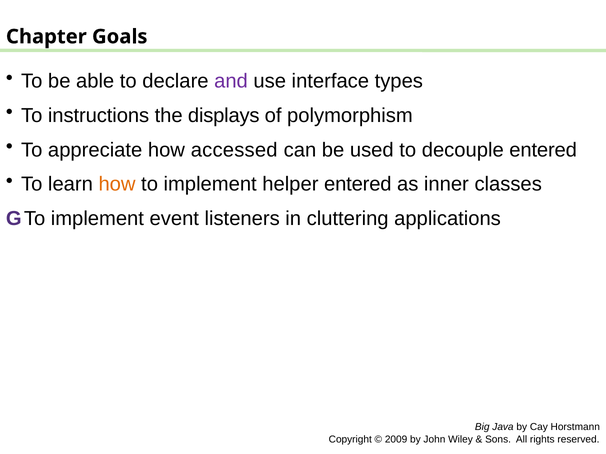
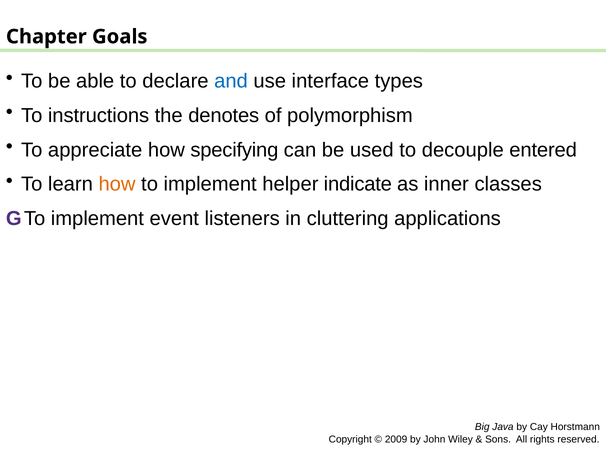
and colour: purple -> blue
displays: displays -> denotes
accessed: accessed -> specifying
helper entered: entered -> indicate
